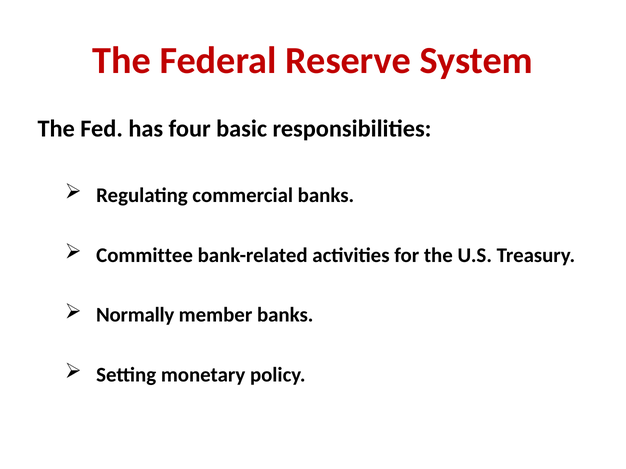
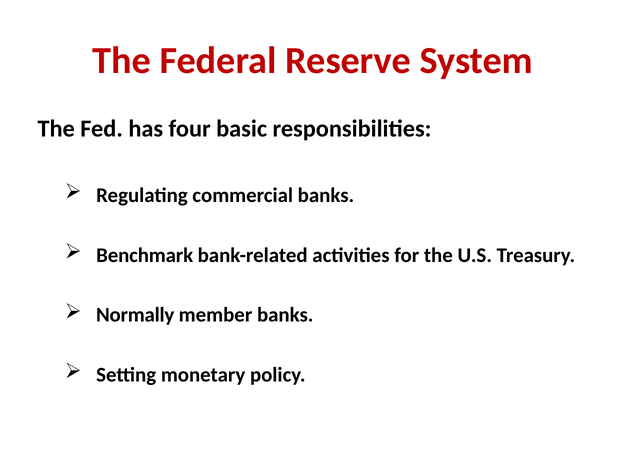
Committee: Committee -> Benchmark
